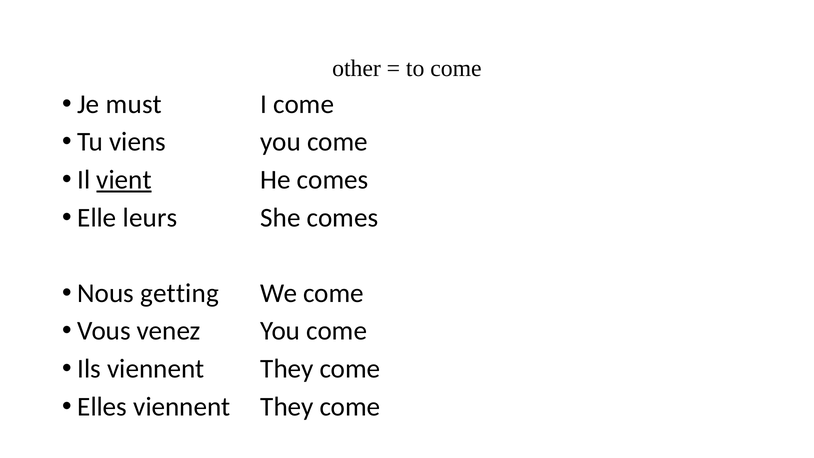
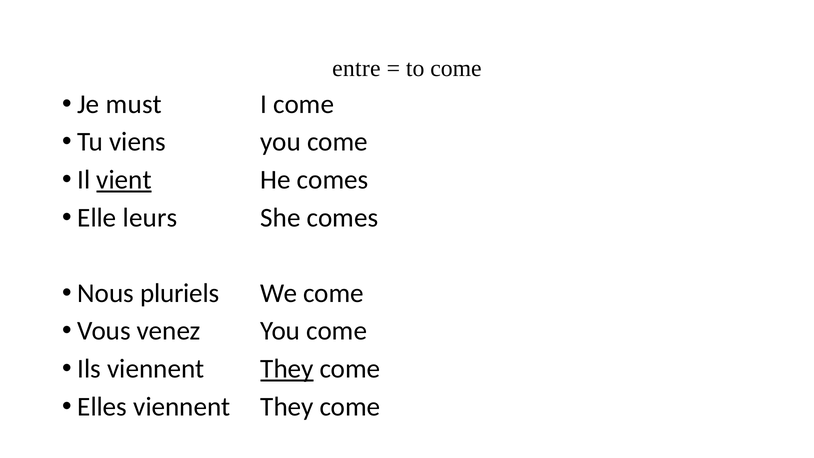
other: other -> entre
getting: getting -> pluriels
They at (287, 369) underline: none -> present
